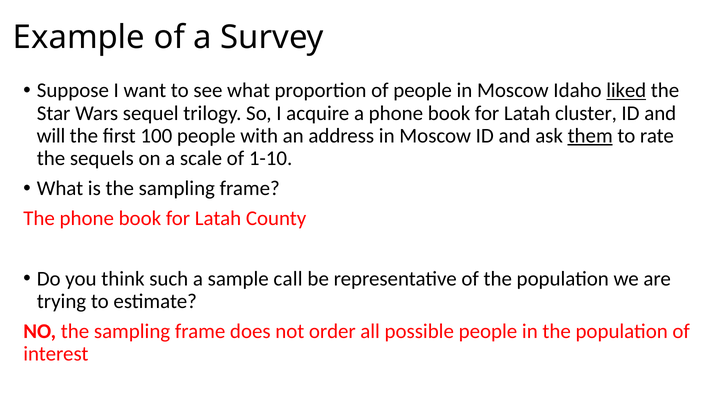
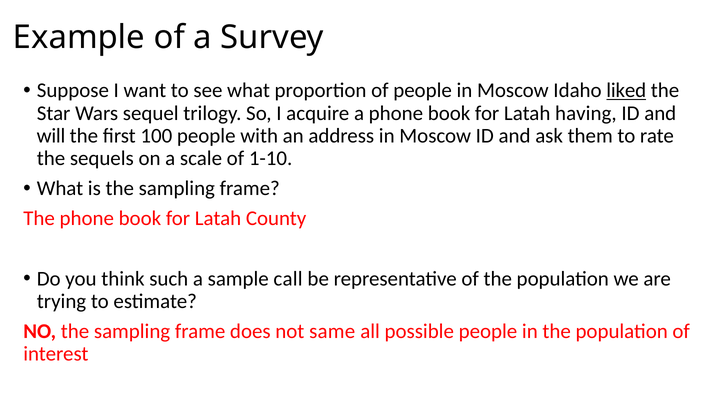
cluster: cluster -> having
them underline: present -> none
order: order -> same
